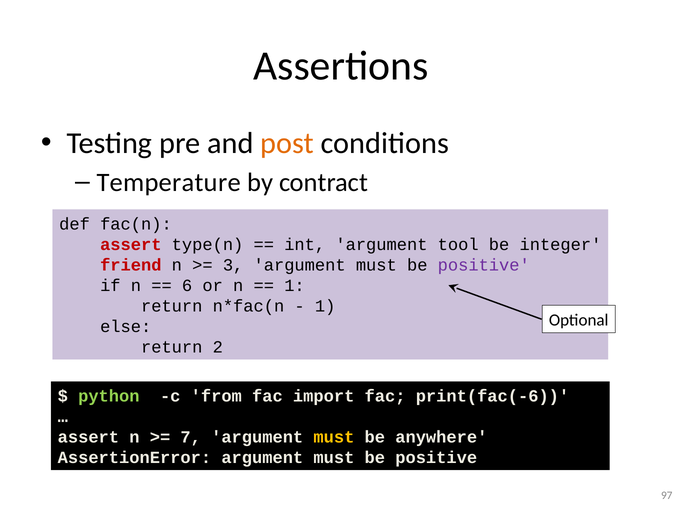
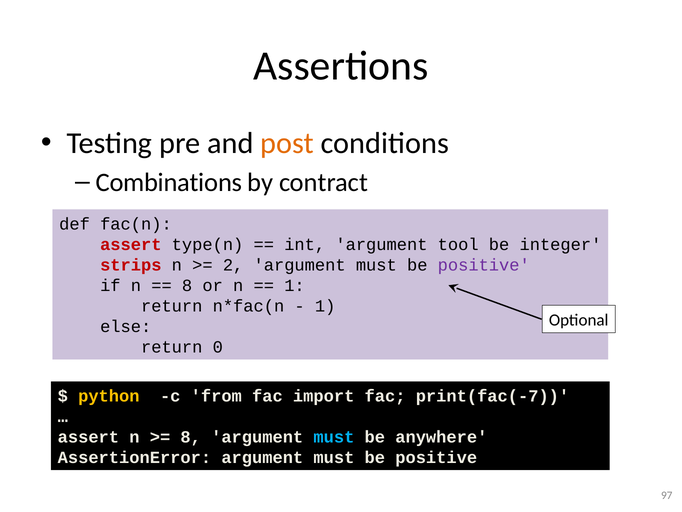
Temperature: Temperature -> Combinations
friend: friend -> strips
3: 3 -> 2
6 at (187, 285): 6 -> 8
2: 2 -> 0
python colour: light green -> yellow
print(fac(-6: print(fac(-6 -> print(fac(-7
7 at (191, 437): 7 -> 8
must at (334, 437) colour: yellow -> light blue
